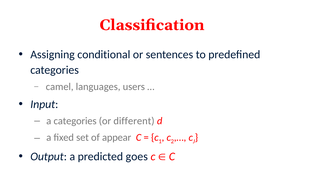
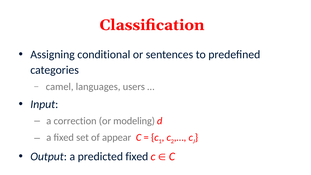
a categories: categories -> correction
different: different -> modeling
predicted goes: goes -> fixed
